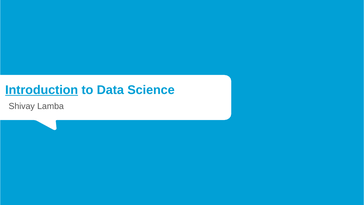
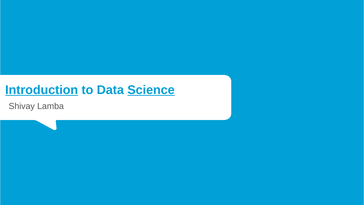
Science underline: none -> present
